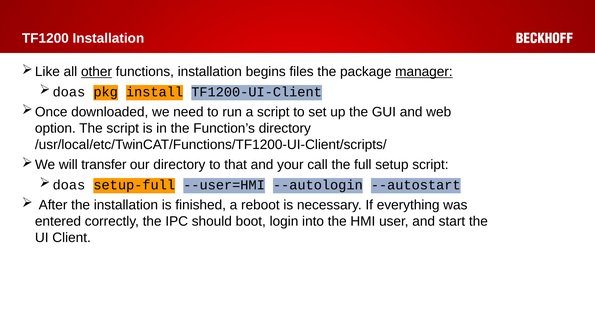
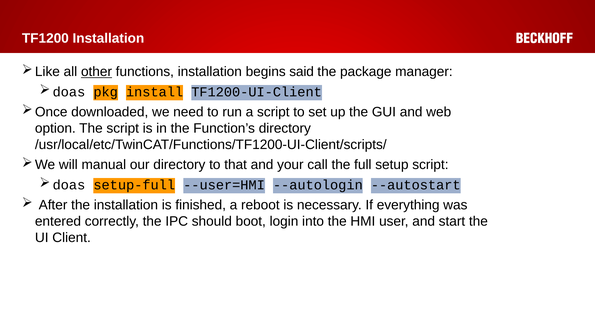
files: files -> said
manager underline: present -> none
transfer: transfer -> manual
